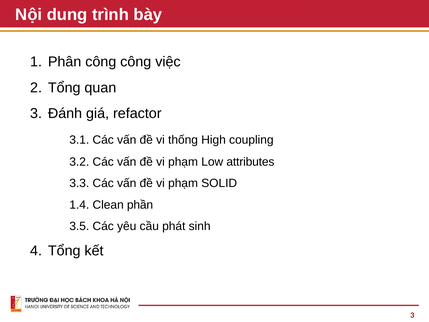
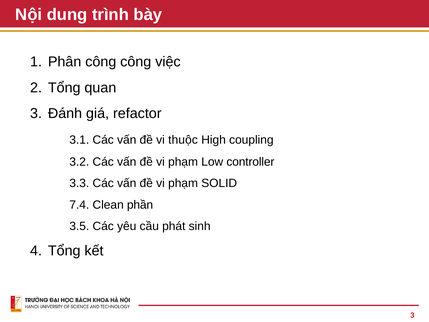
thống: thống -> thuộc
attributes: attributes -> controller
1.4: 1.4 -> 7.4
